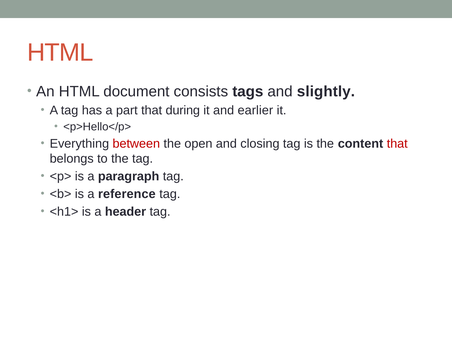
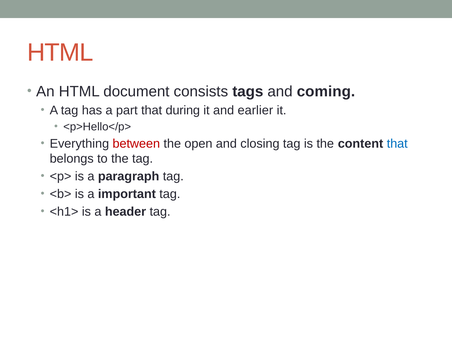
slightly: slightly -> coming
that at (397, 144) colour: red -> blue
reference: reference -> important
